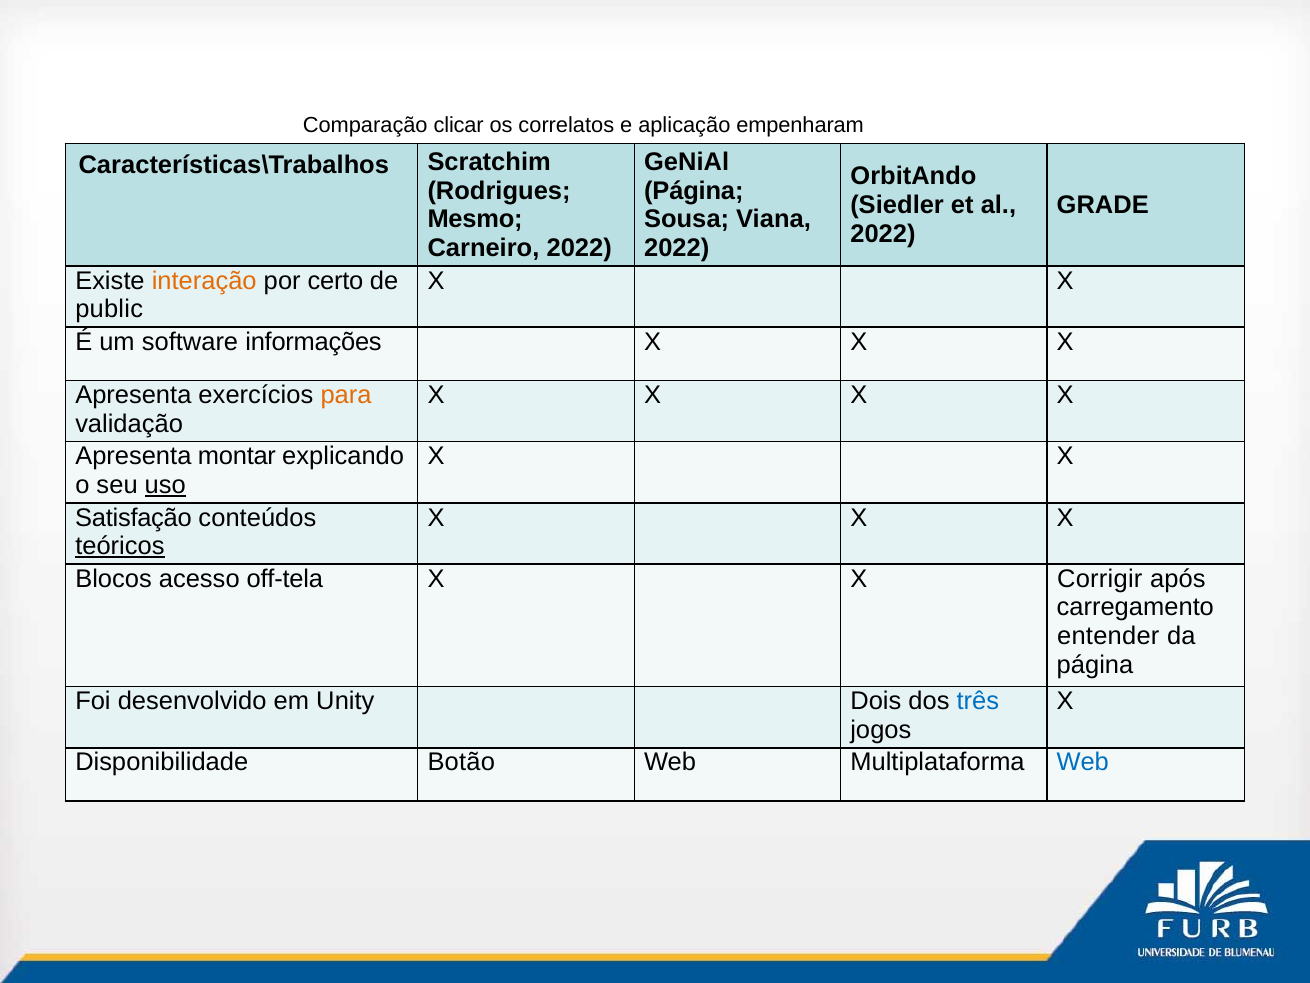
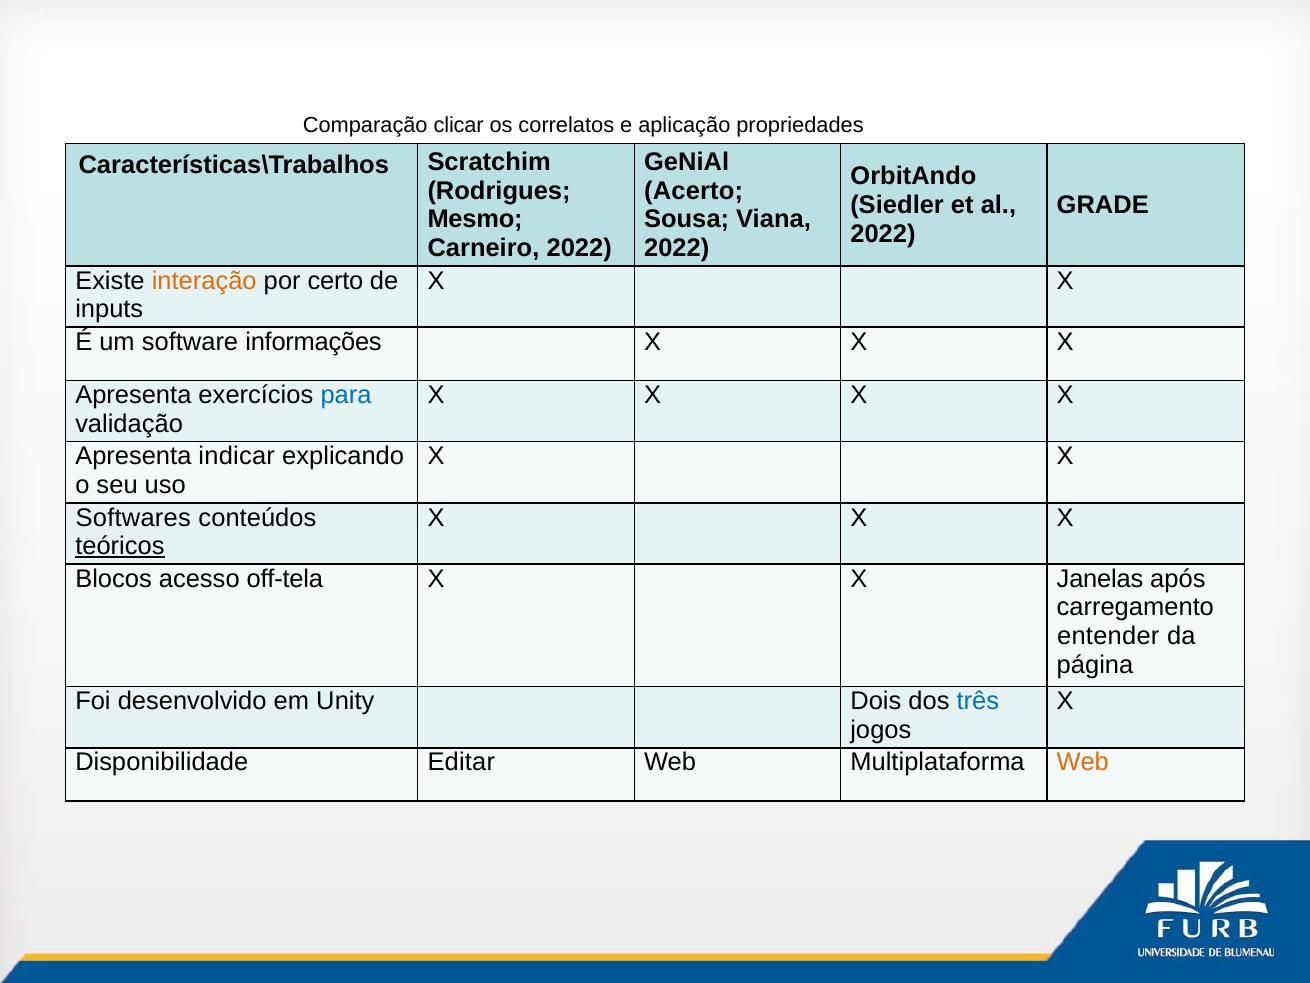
empenharam: empenharam -> propriedades
Página at (694, 191): Página -> Acerto
public: public -> inputs
para colour: orange -> blue
montar: montar -> indicar
uso underline: present -> none
Satisfação: Satisfação -> Softwares
Corrigir: Corrigir -> Janelas
Botão: Botão -> Editar
Web at (1083, 762) colour: blue -> orange
